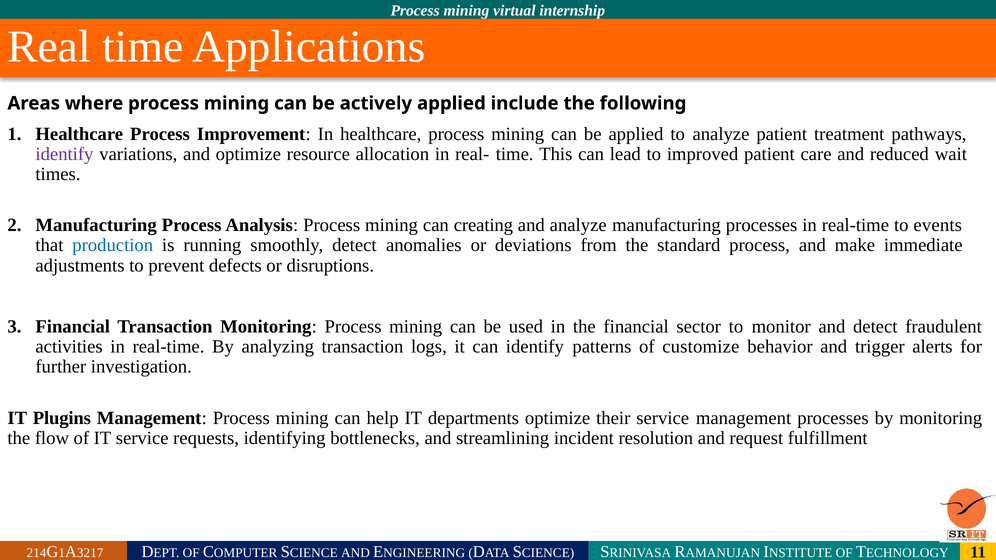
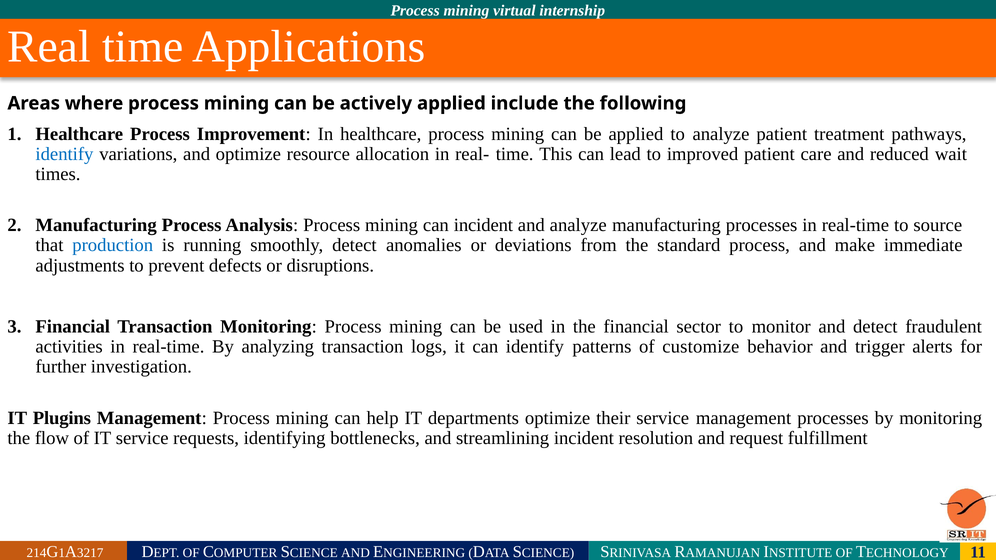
identify at (64, 154) colour: purple -> blue
can creating: creating -> incident
events: events -> source
